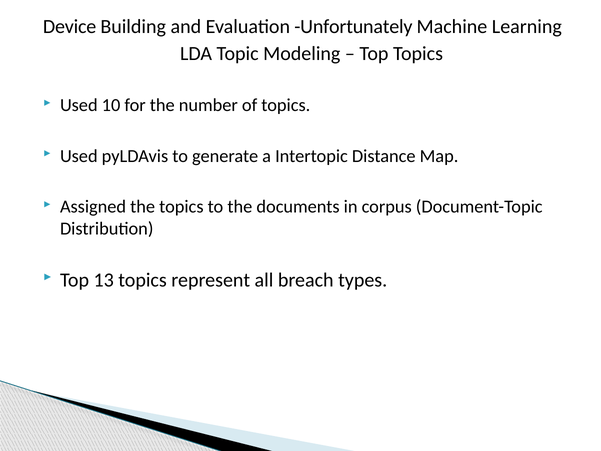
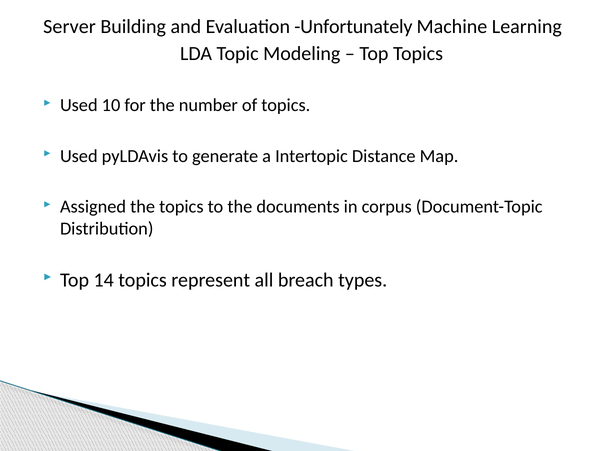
Device: Device -> Server
13: 13 -> 14
